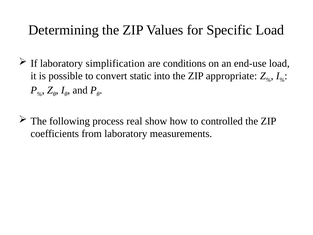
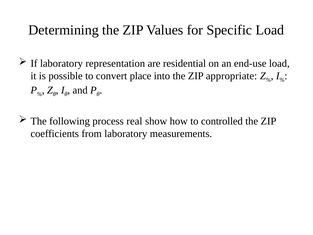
simplification: simplification -> representation
conditions: conditions -> residential
static: static -> place
